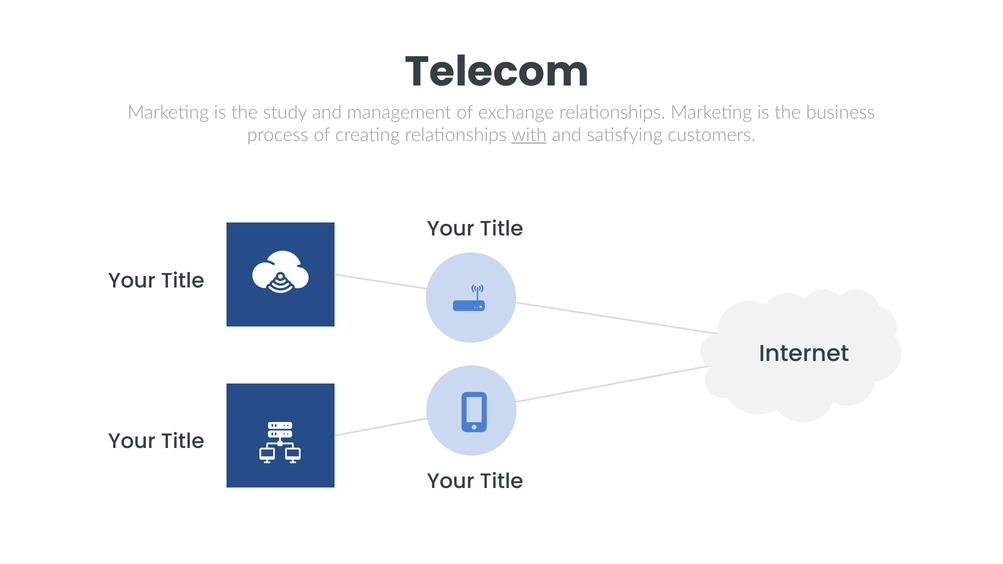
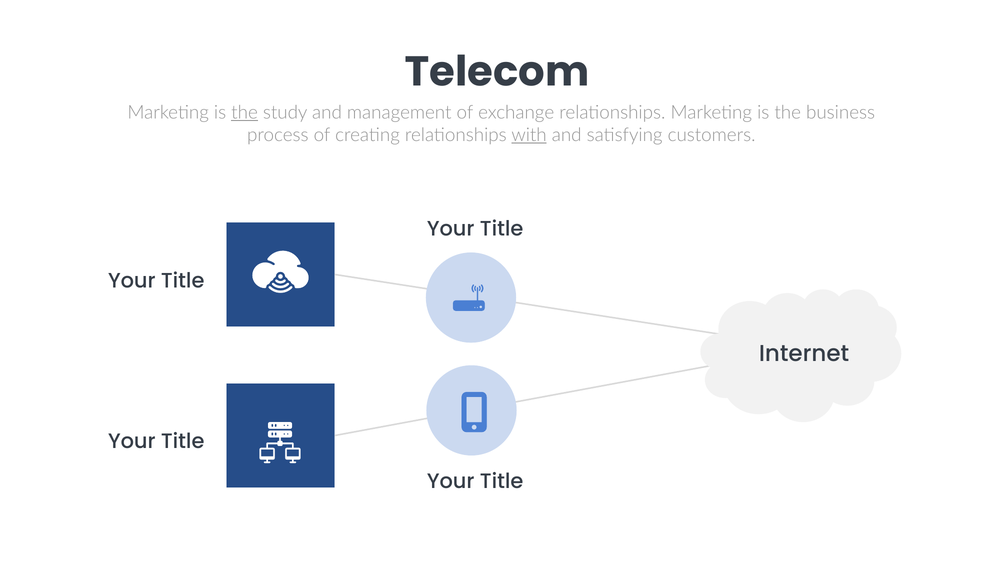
the at (245, 112) underline: none -> present
